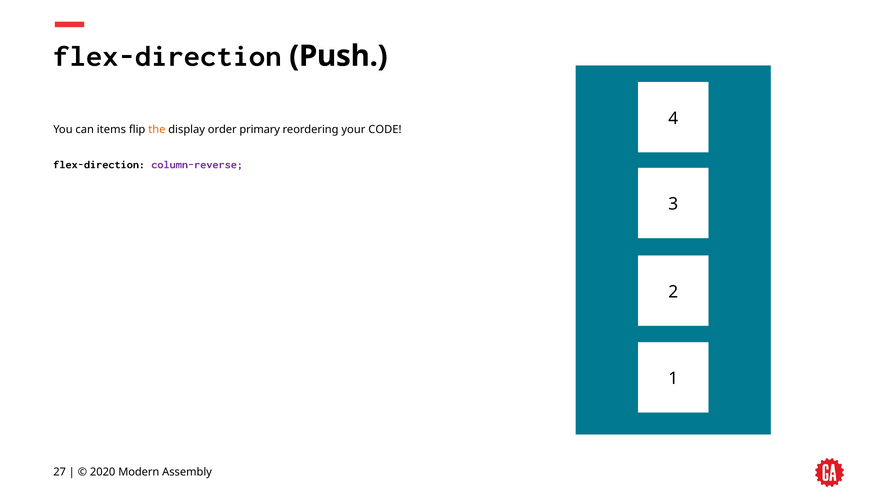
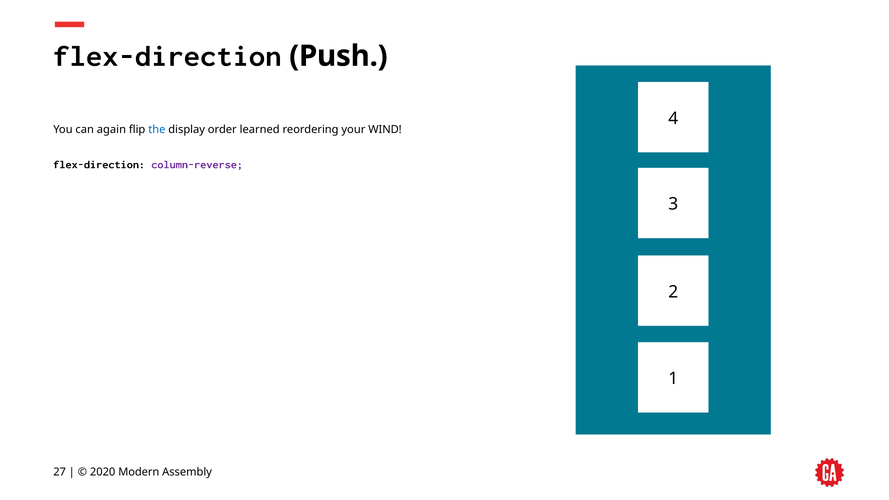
items: items -> again
the colour: orange -> blue
primary: primary -> learned
CODE: CODE -> WIND
